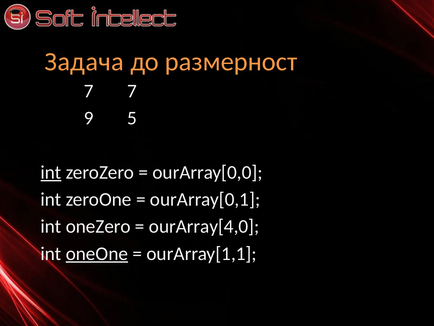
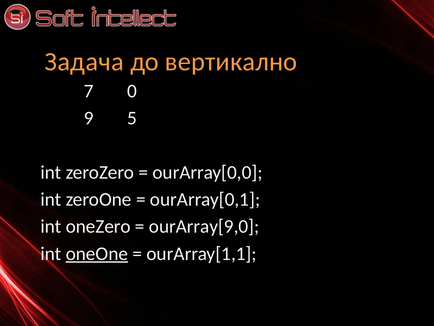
размерност: размерност -> вертикално
7 7: 7 -> 0
int at (51, 172) underline: present -> none
ourArray[4,0: ourArray[4,0 -> ourArray[9,0
